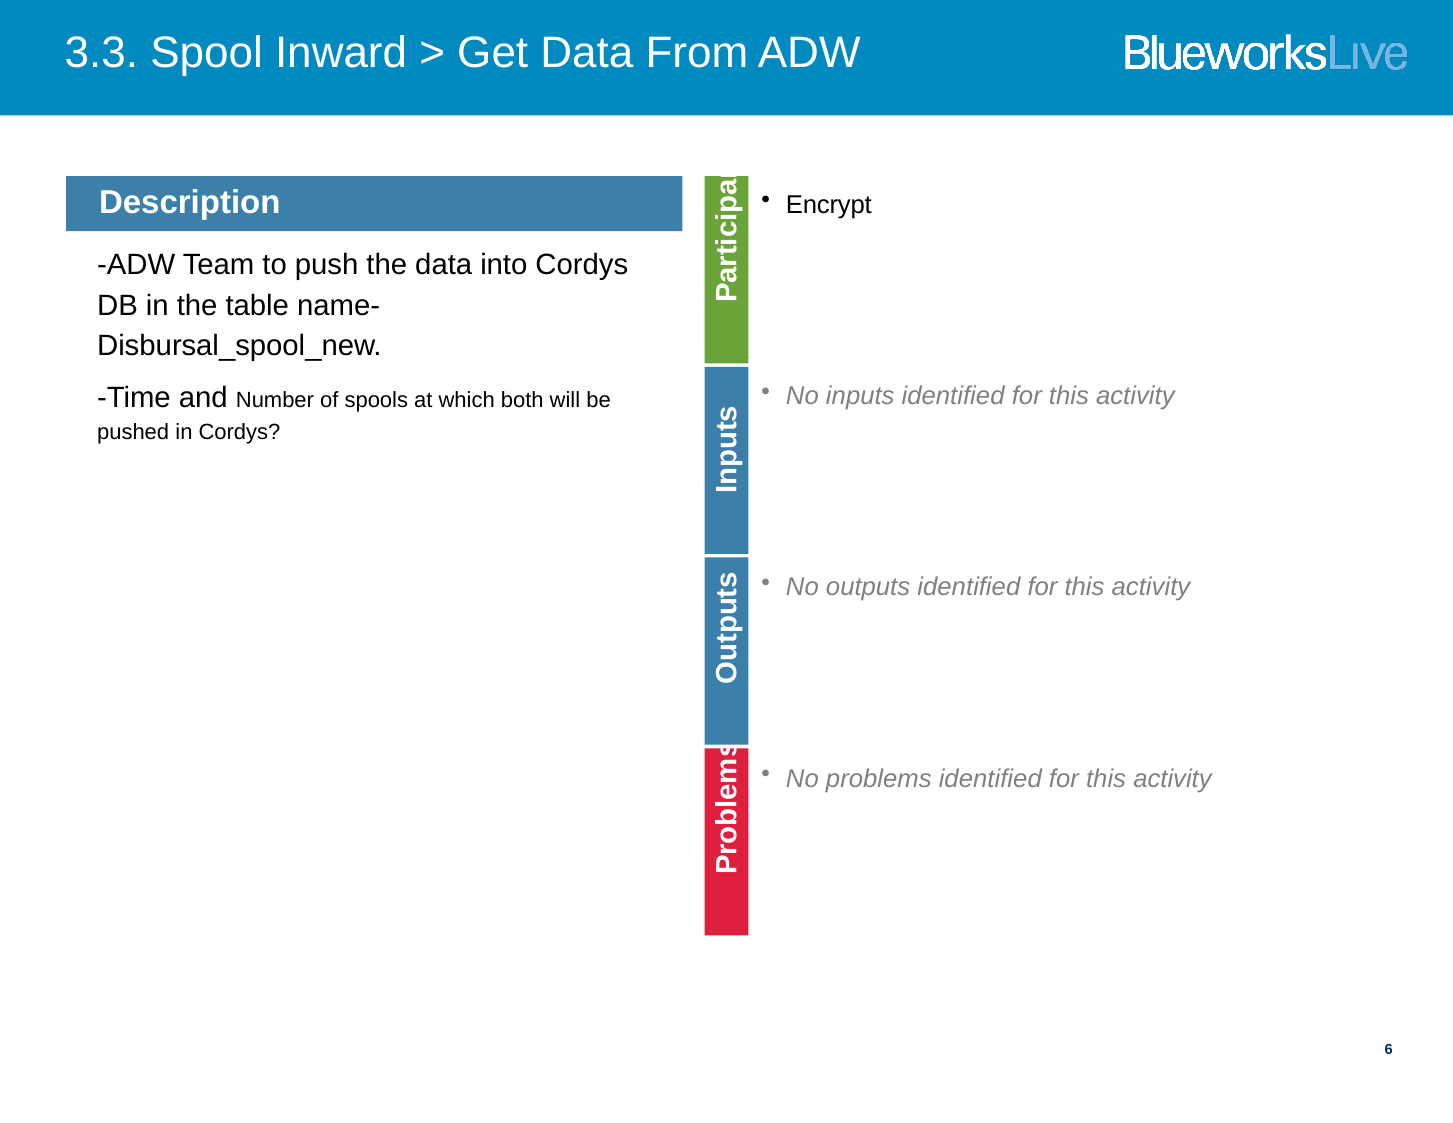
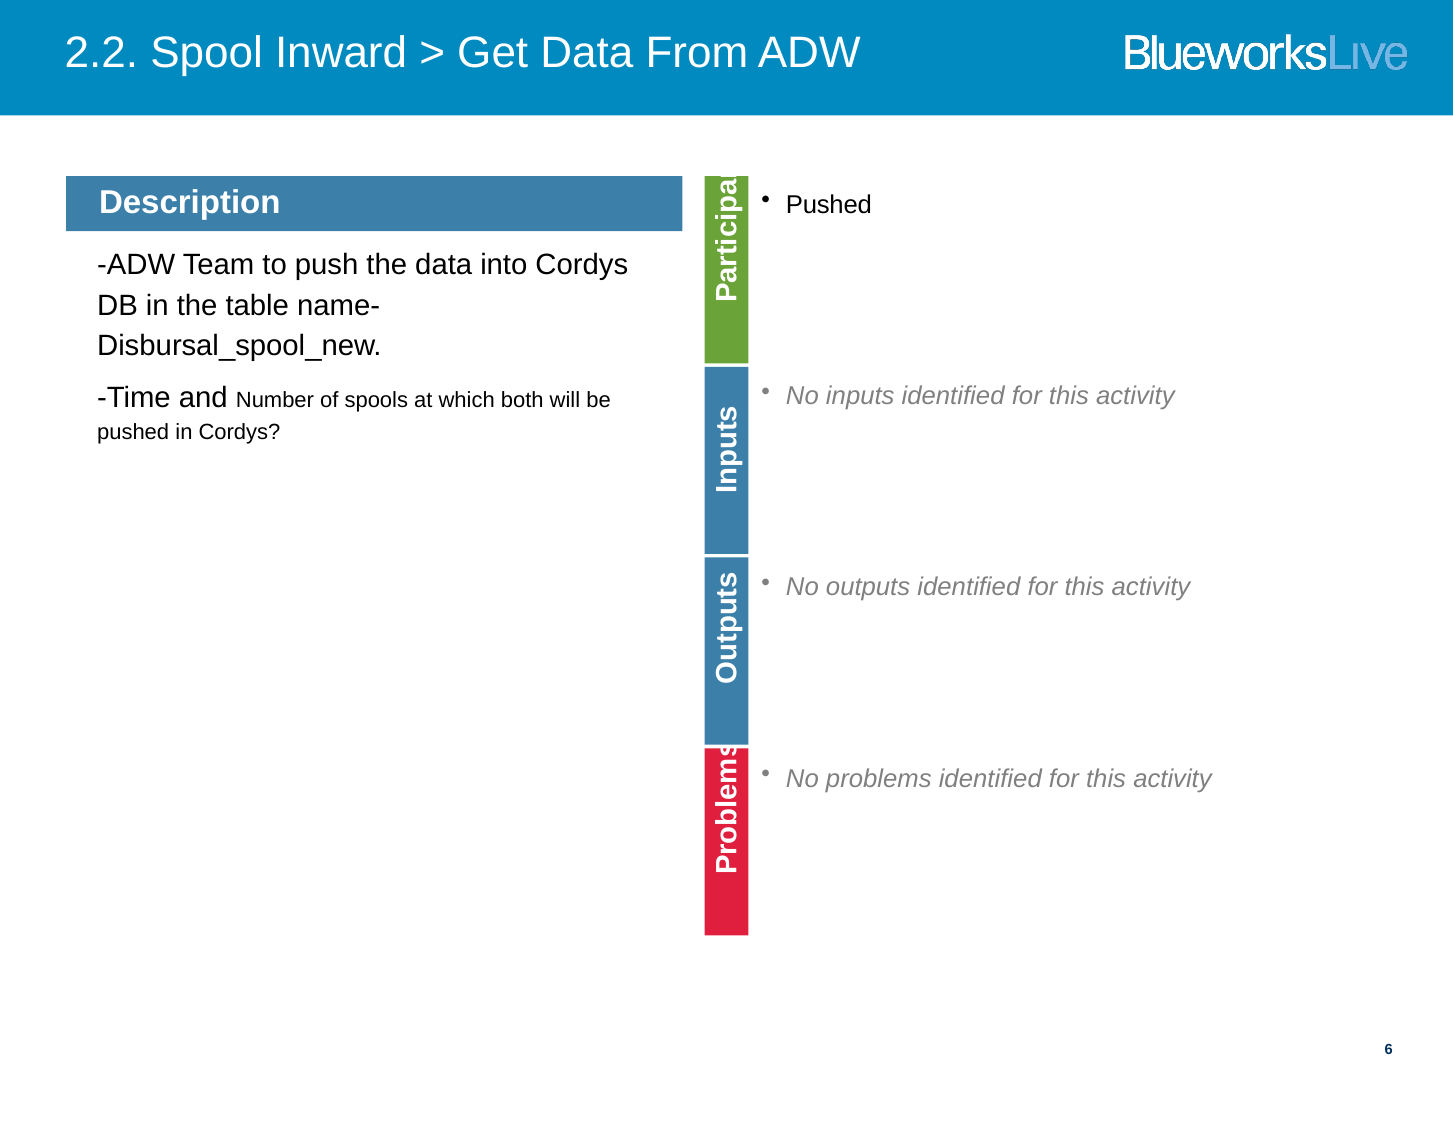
3.3: 3.3 -> 2.2
Encrypt at (829, 205): Encrypt -> Pushed
